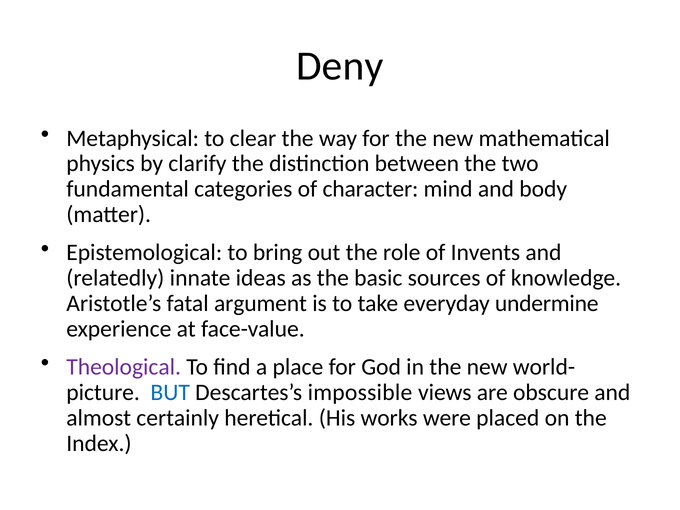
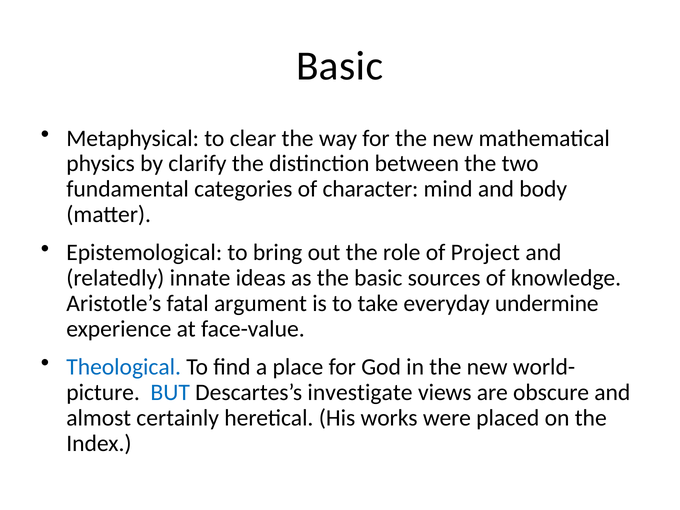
Deny at (340, 66): Deny -> Basic
Invents: Invents -> Project
Theological colour: purple -> blue
impossible: impossible -> investigate
